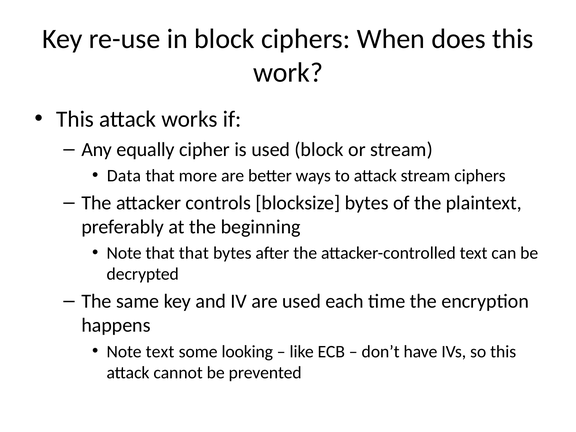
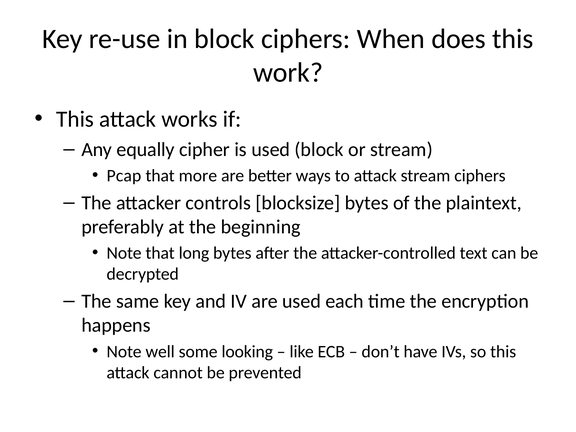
Data: Data -> Pcap
that that: that -> long
Note text: text -> well
